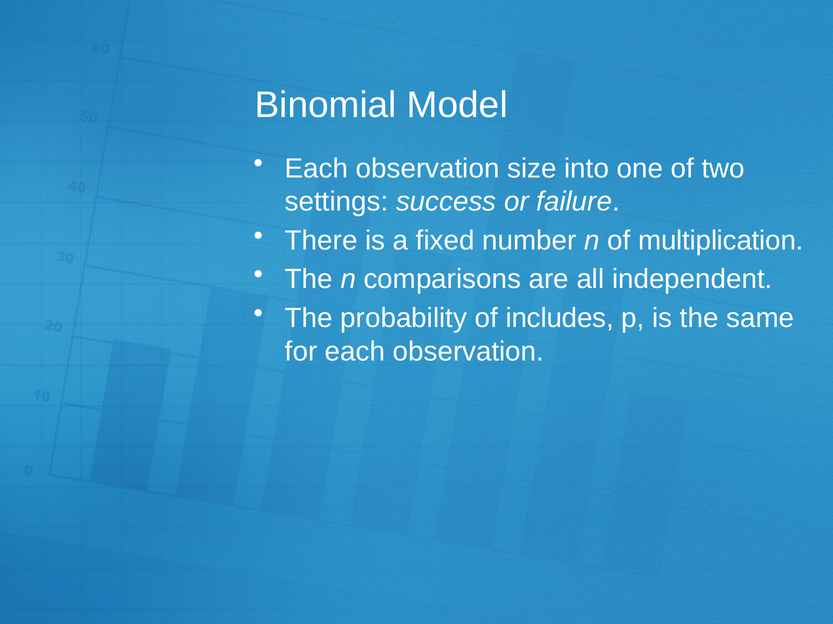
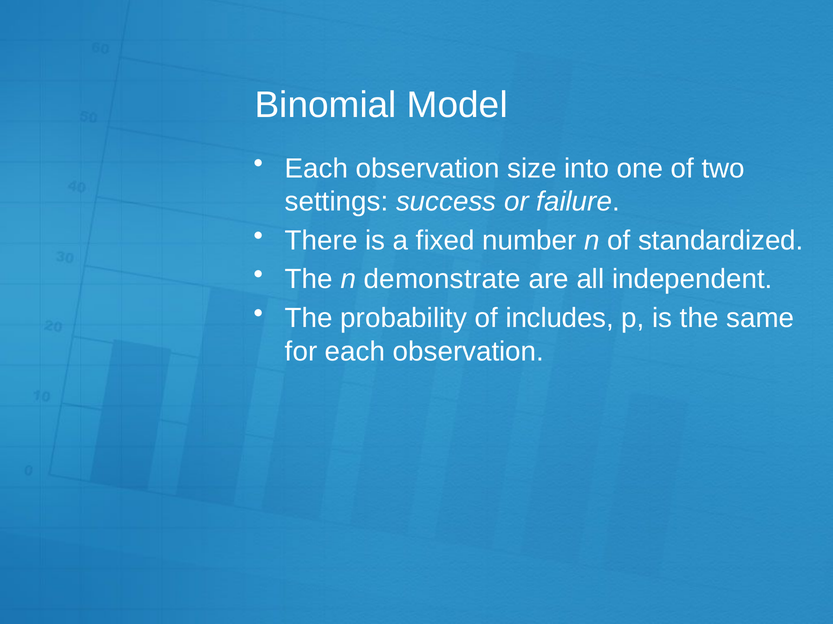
multiplication: multiplication -> standardized
comparisons: comparisons -> demonstrate
